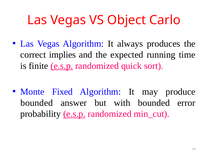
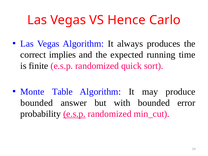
Object: Object -> Hence
e.s.p at (62, 66) underline: present -> none
Fixed: Fixed -> Table
